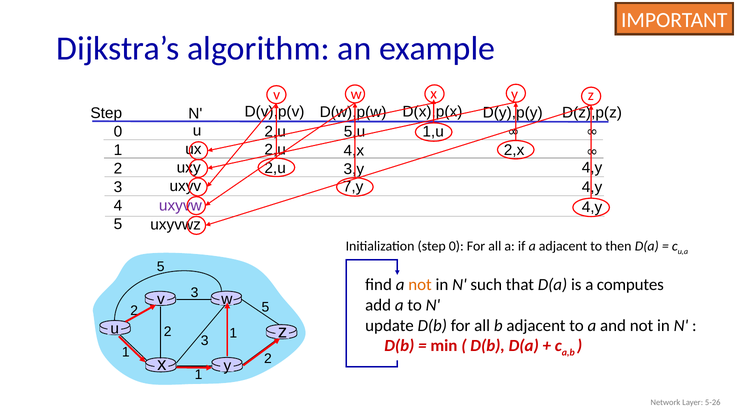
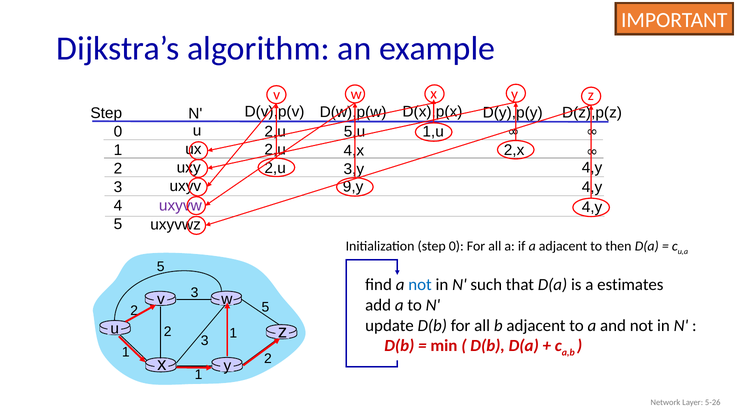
7,y: 7,y -> 9,y
not at (420, 285) colour: orange -> blue
computes: computes -> estimates
